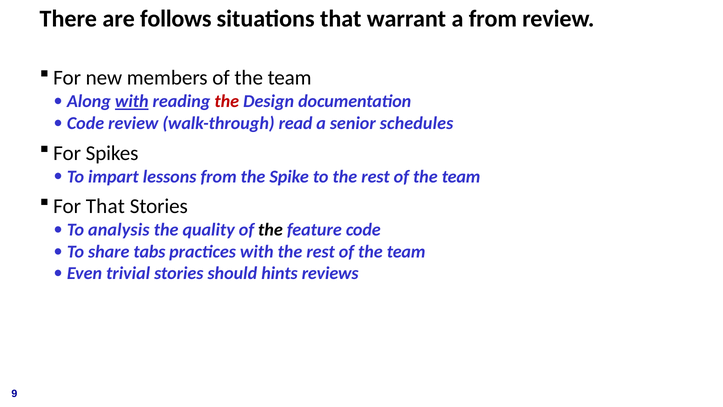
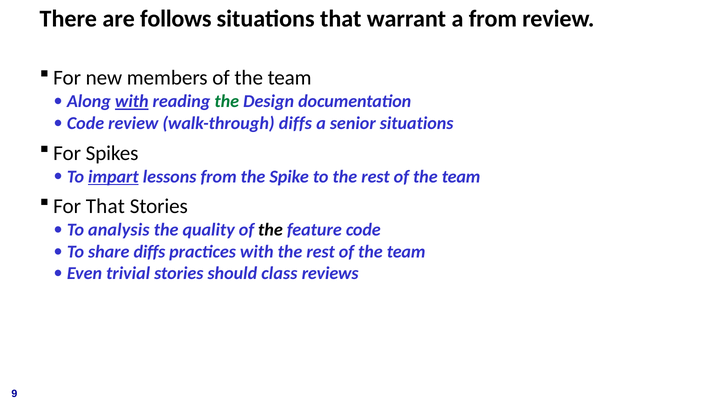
the at (227, 101) colour: red -> green
walk-through read: read -> diffs
senior schedules: schedules -> situations
impart underline: none -> present
share tabs: tabs -> diffs
hints: hints -> class
